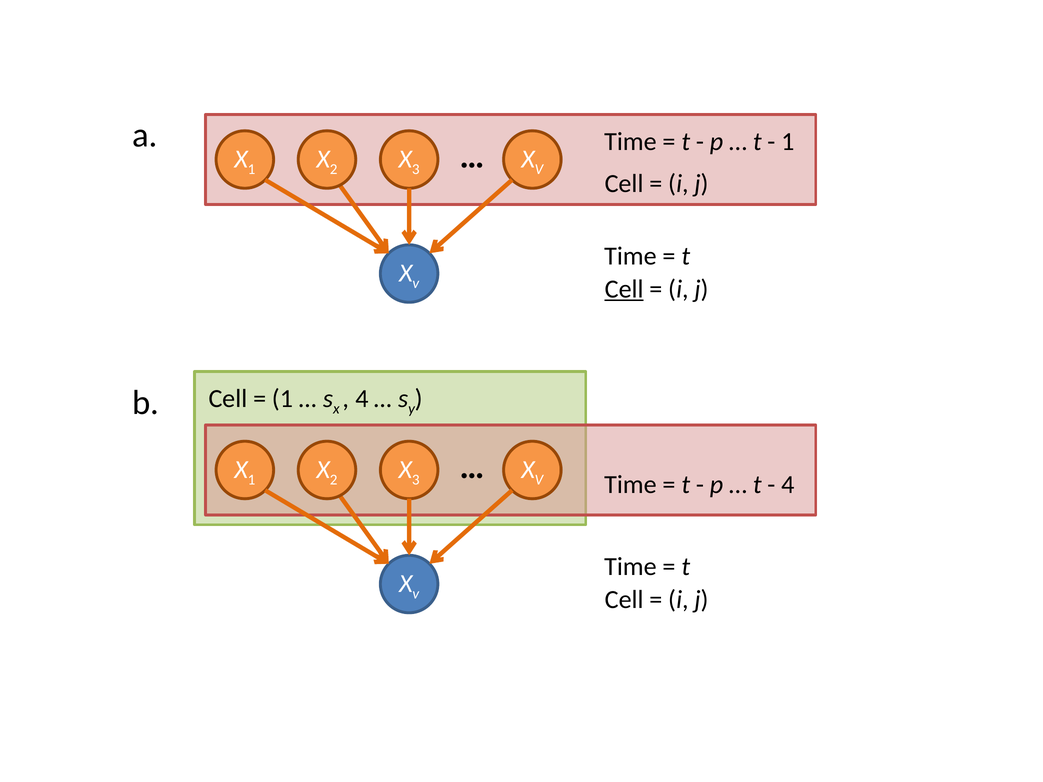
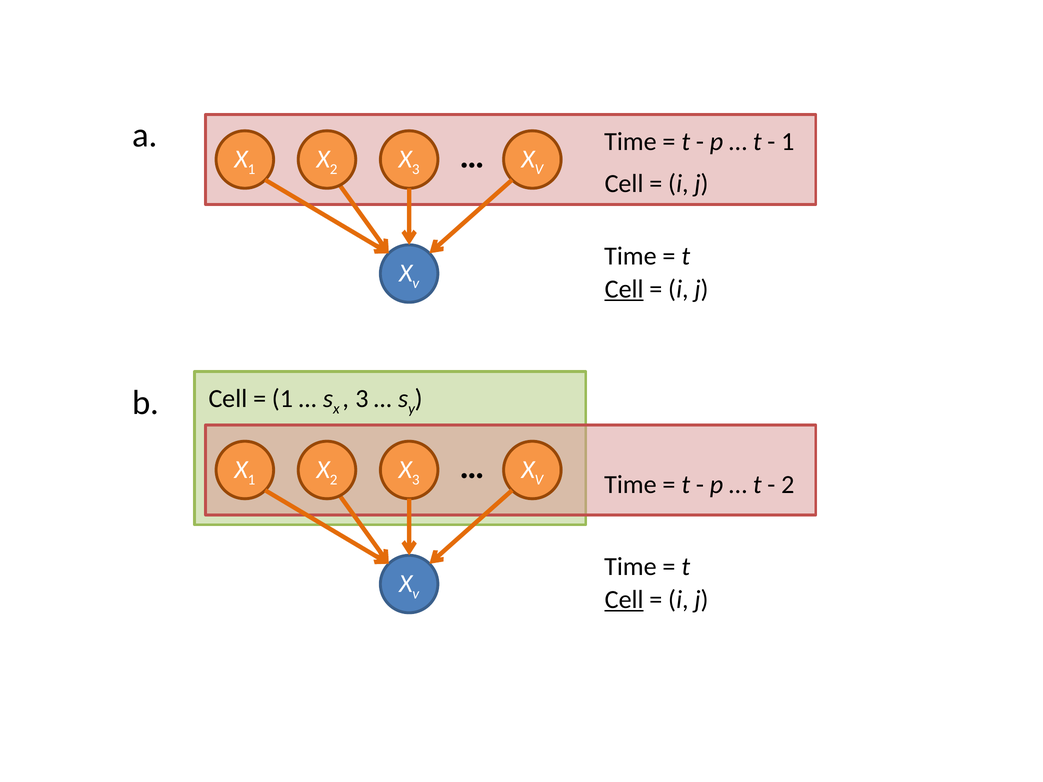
4 at (362, 399): 4 -> 3
4 at (788, 485): 4 -> 2
Cell at (624, 600) underline: none -> present
